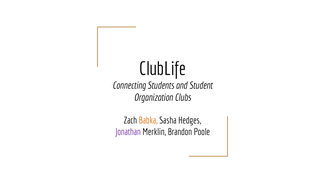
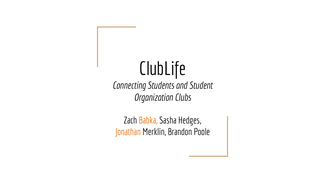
Jonathan colour: purple -> orange
